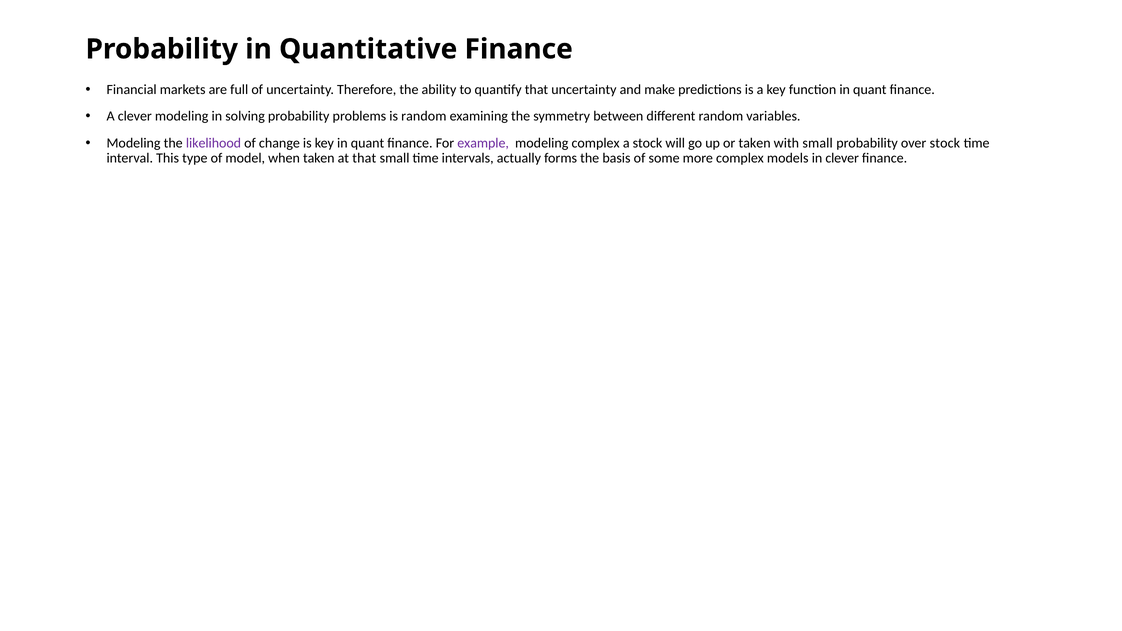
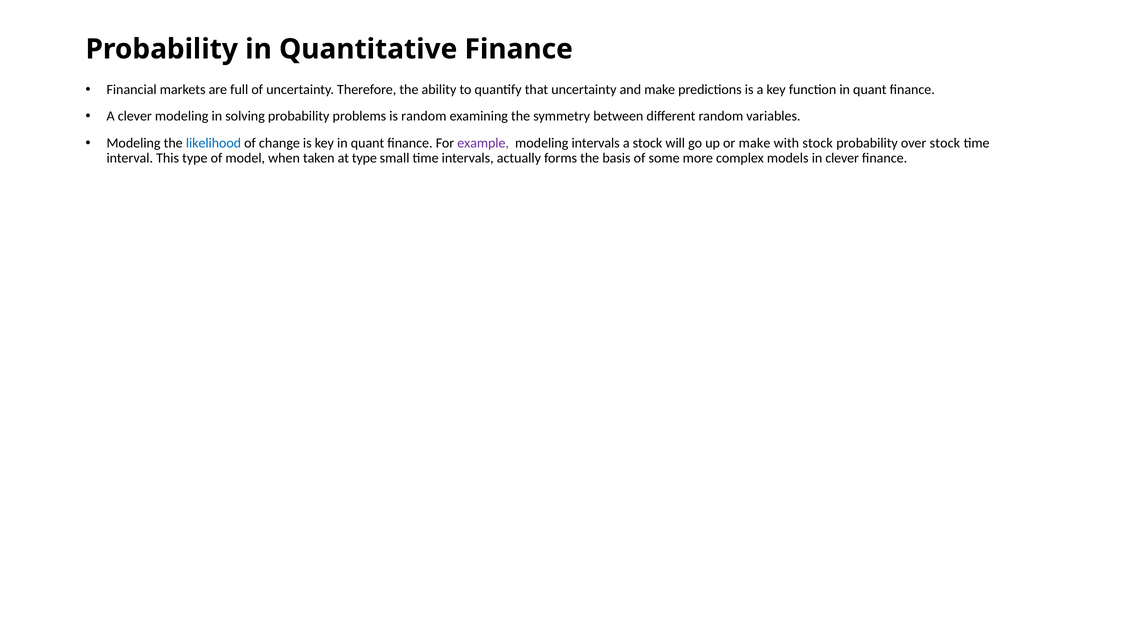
likelihood colour: purple -> blue
modeling complex: complex -> intervals
or taken: taken -> make
with small: small -> stock
at that: that -> type
